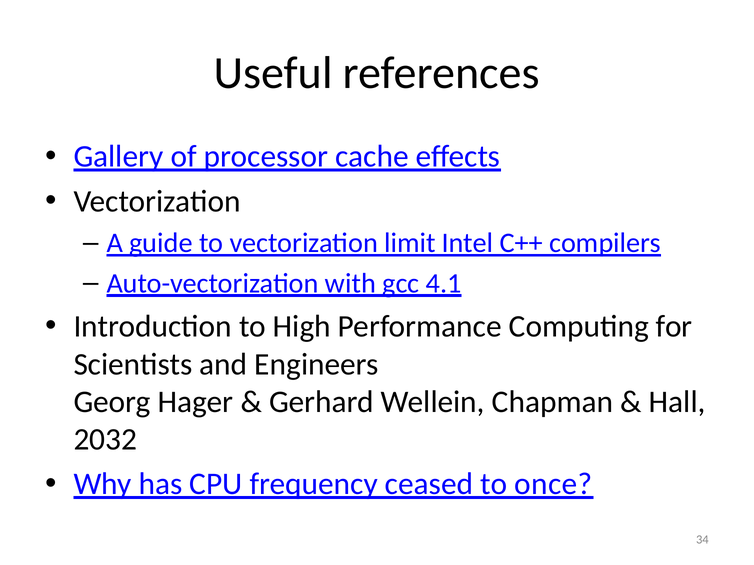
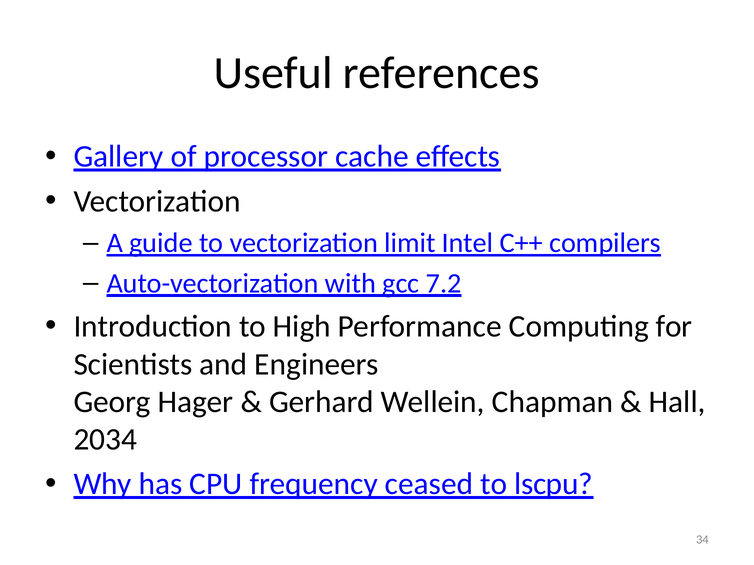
4.1: 4.1 -> 7.2
2032: 2032 -> 2034
once: once -> lscpu
